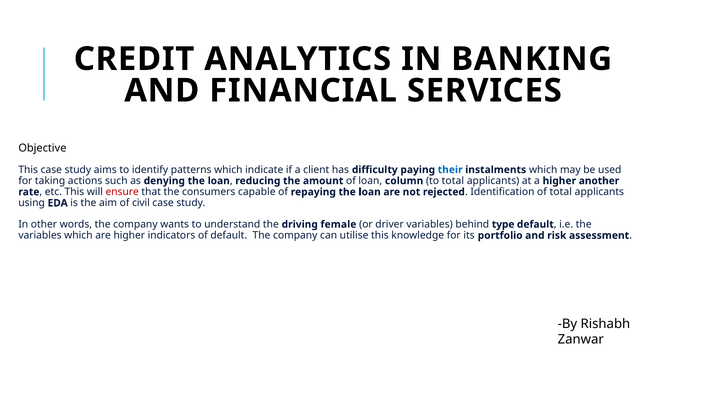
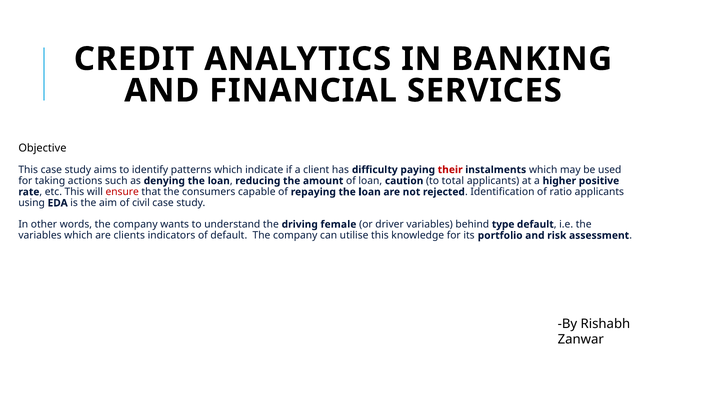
their colour: blue -> red
column: column -> caution
another: another -> positive
of total: total -> ratio
are higher: higher -> clients
